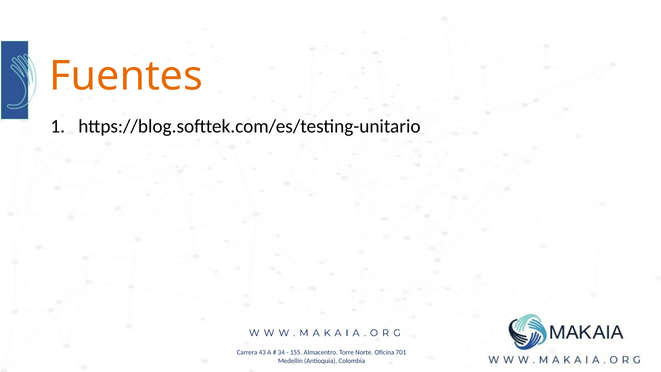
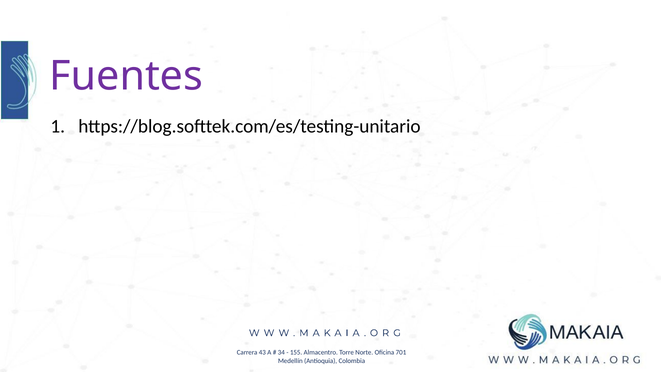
Fuentes colour: orange -> purple
